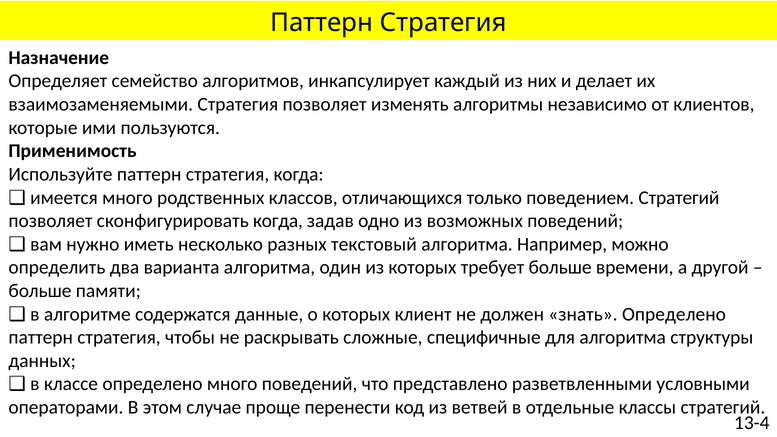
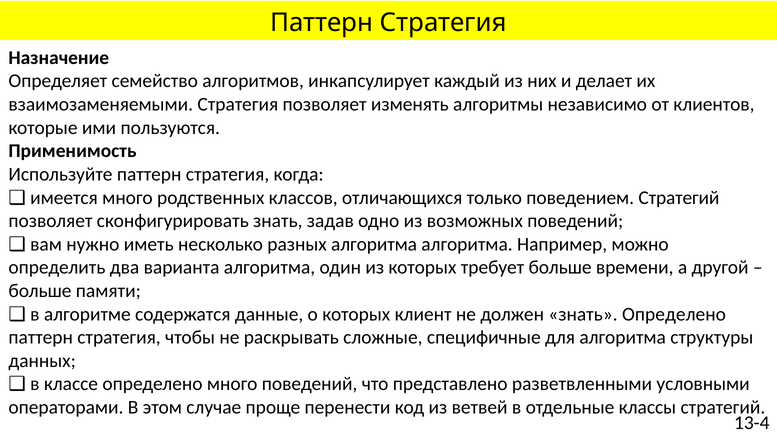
сконфигурировать когда: когда -> знать
разных текстовый: текстовый -> алгоритма
